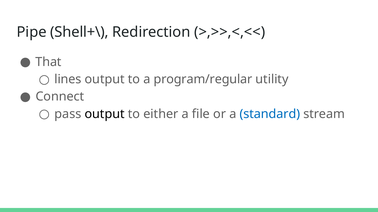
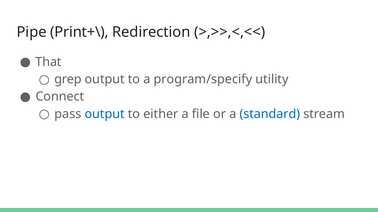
Shell+\: Shell+\ -> Print+\
lines: lines -> grep
program/regular: program/regular -> program/specify
output at (105, 114) colour: black -> blue
